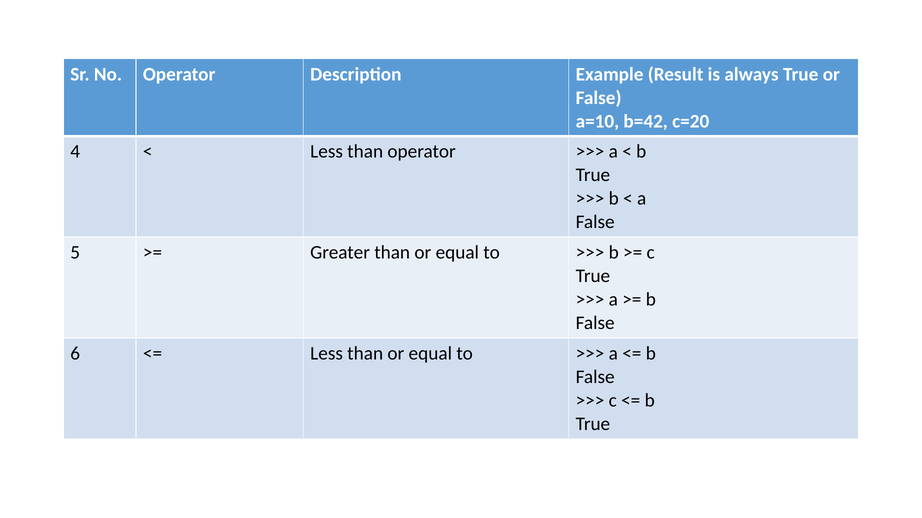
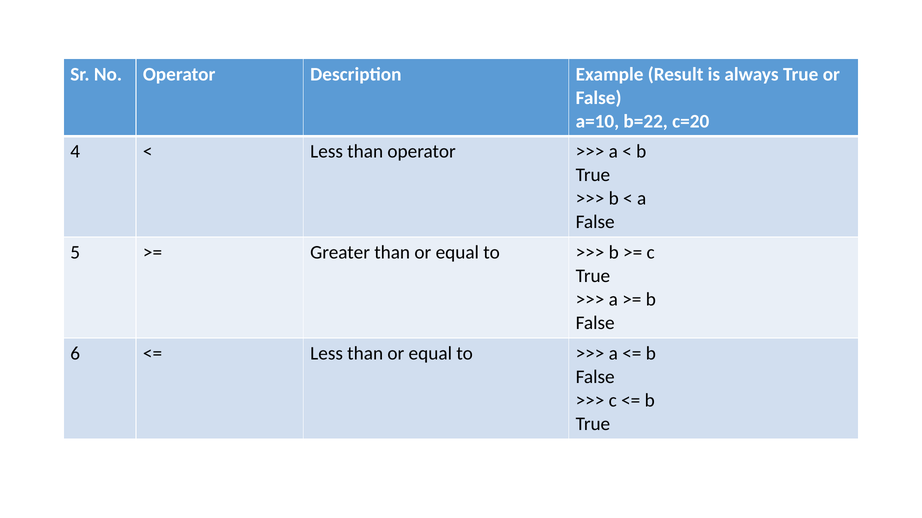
b=42: b=42 -> b=22
